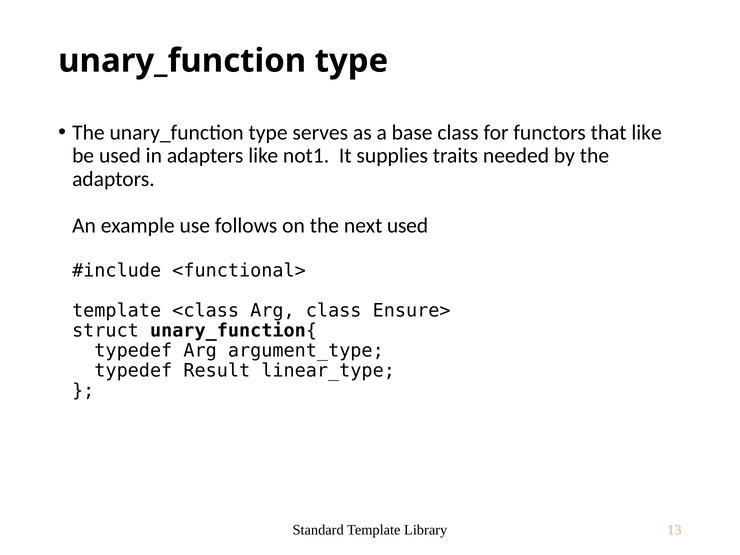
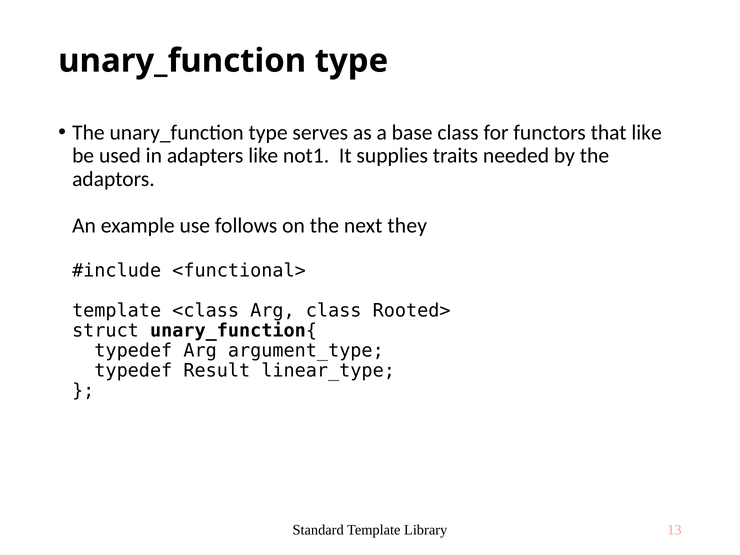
next used: used -> they
Ensure>: Ensure> -> Rooted>
